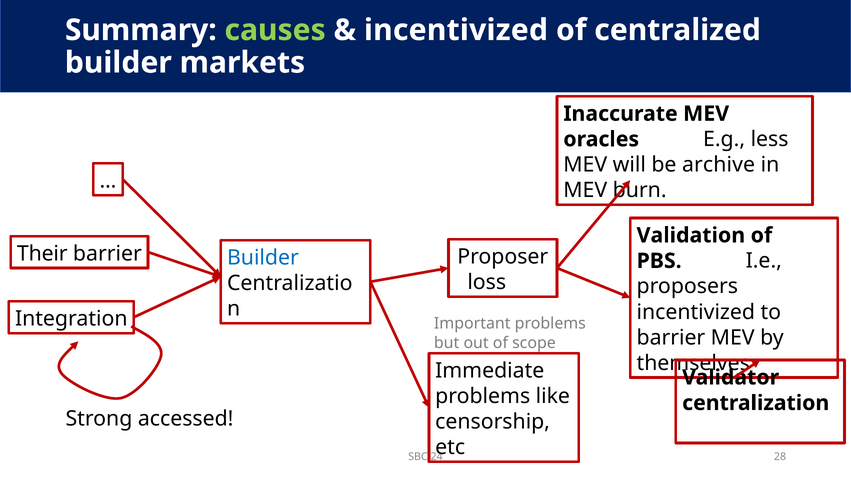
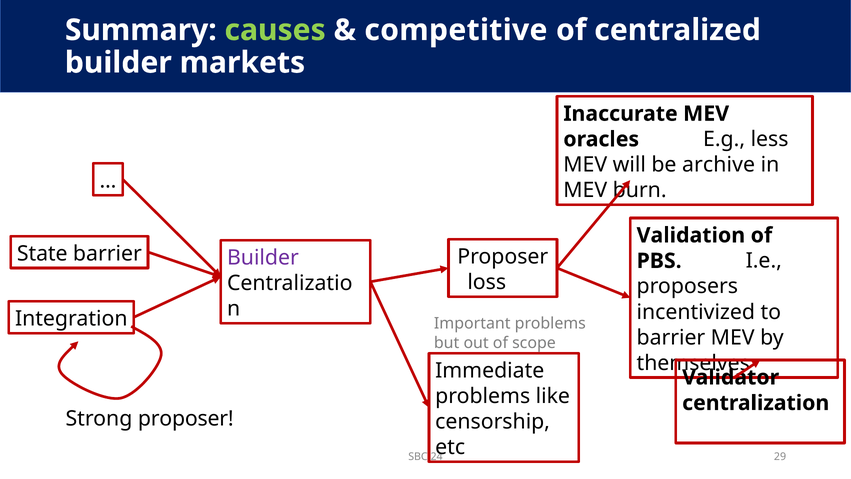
incentivized at (456, 30): incentivized -> competitive
Their: Their -> State
Builder at (263, 258) colour: blue -> purple
Strong accessed: accessed -> proposer
28: 28 -> 29
